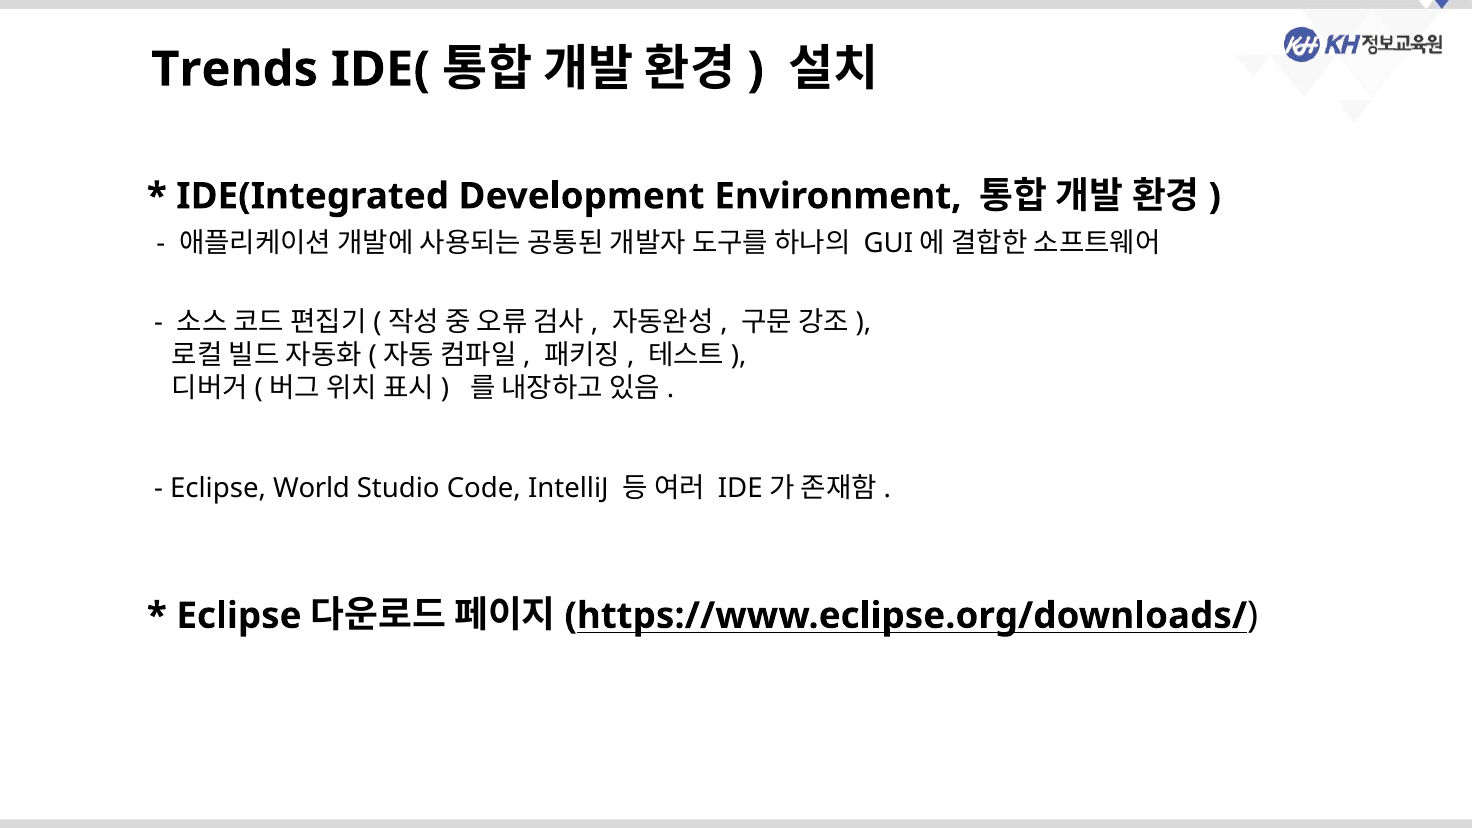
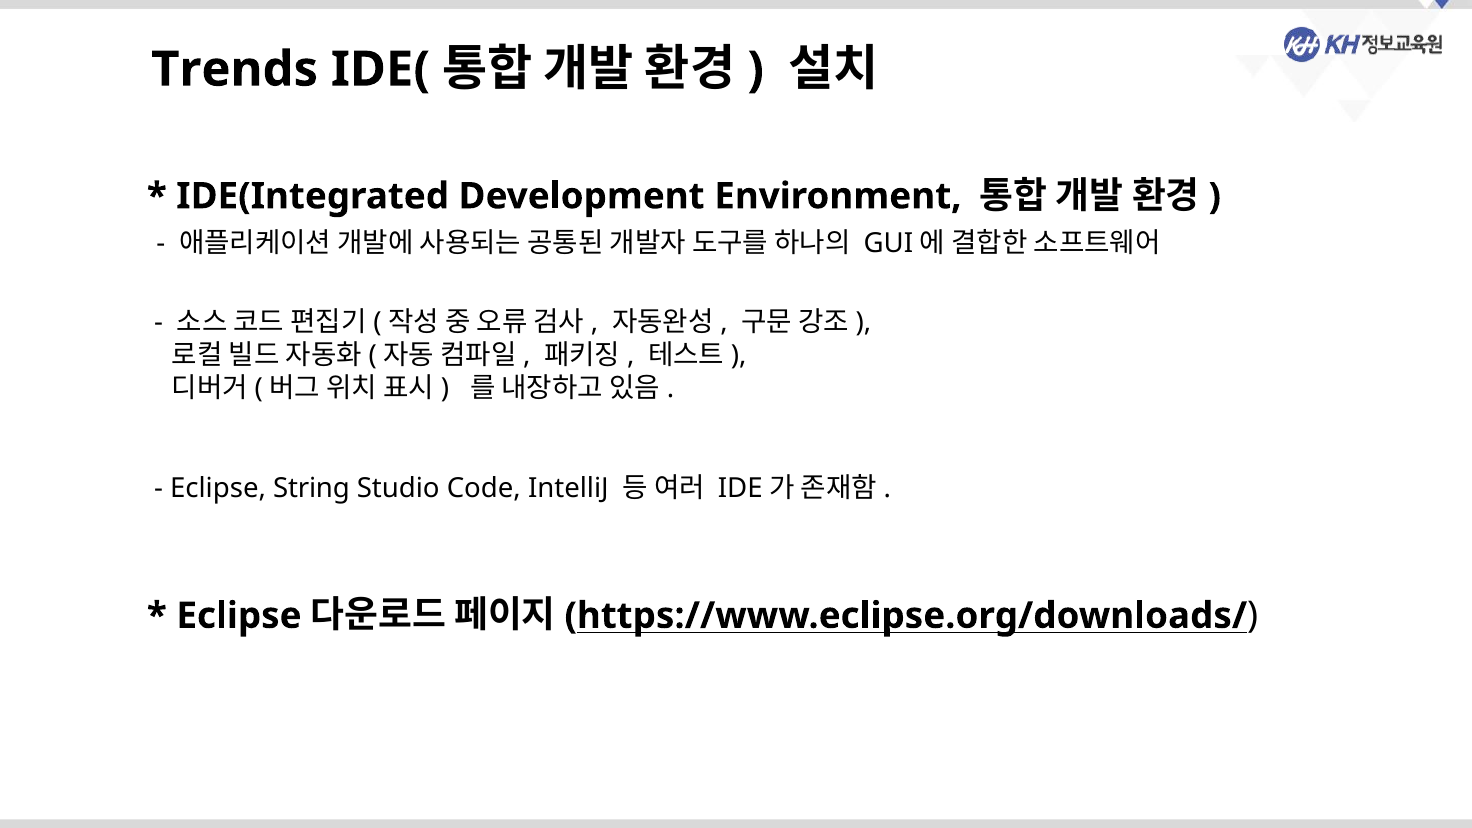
World: World -> String
